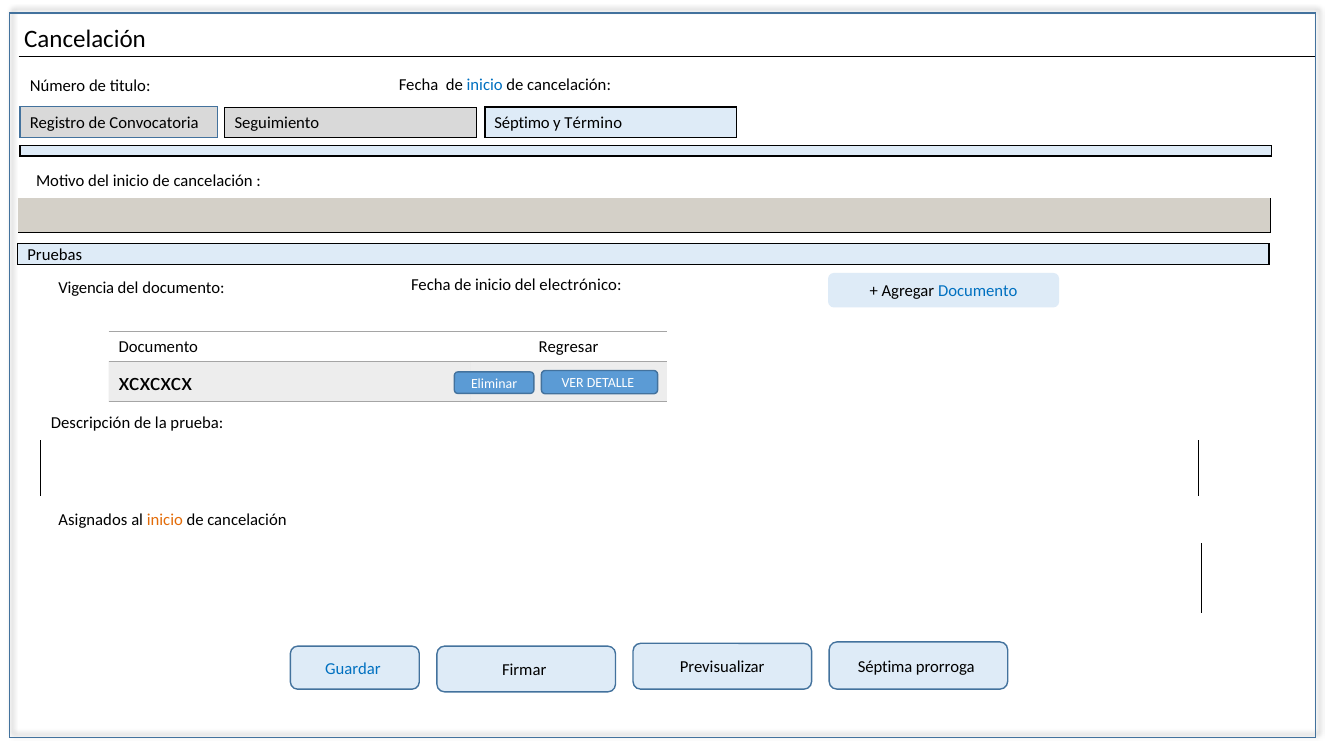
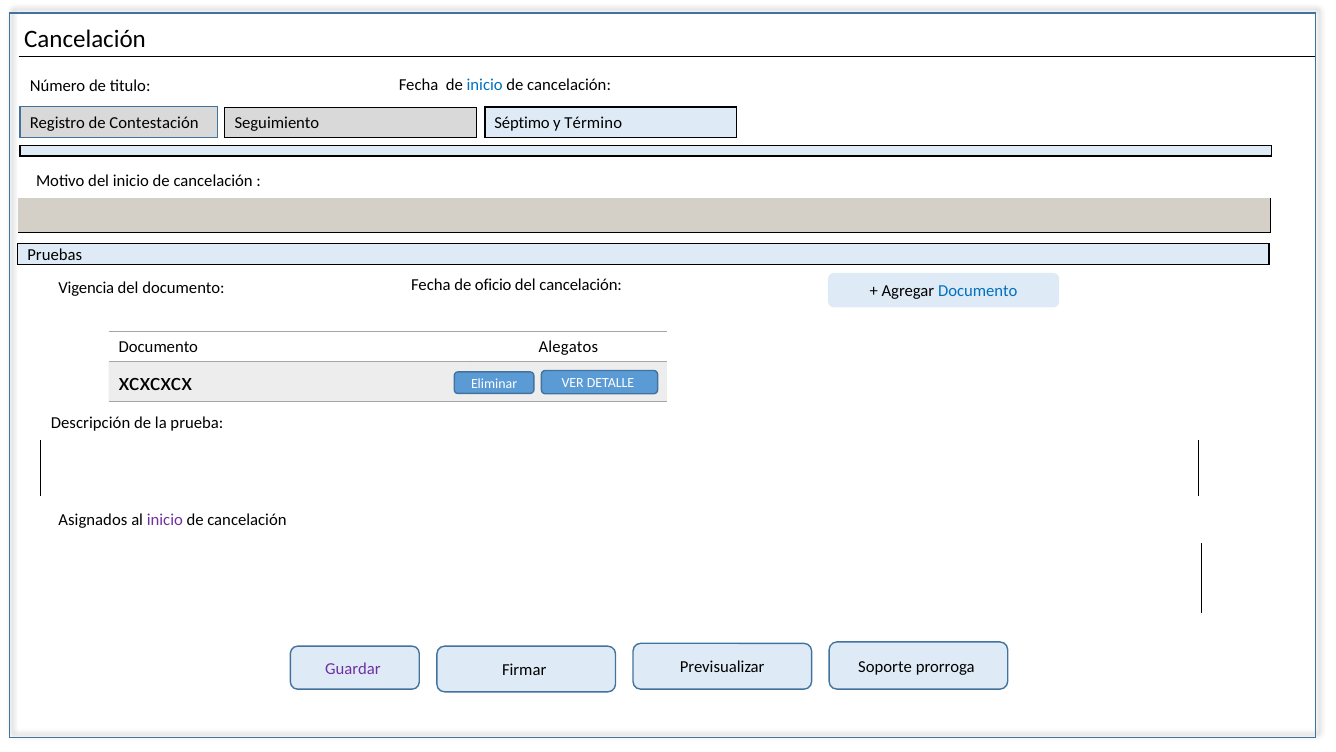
Convocatoria: Convocatoria -> Contestación
inicio at (493, 285): inicio -> oficio
del electrónico: electrónico -> cancelación
Regresar: Regresar -> Alegatos
inicio at (165, 520) colour: orange -> purple
Guardar colour: blue -> purple
Séptima: Séptima -> Soporte
